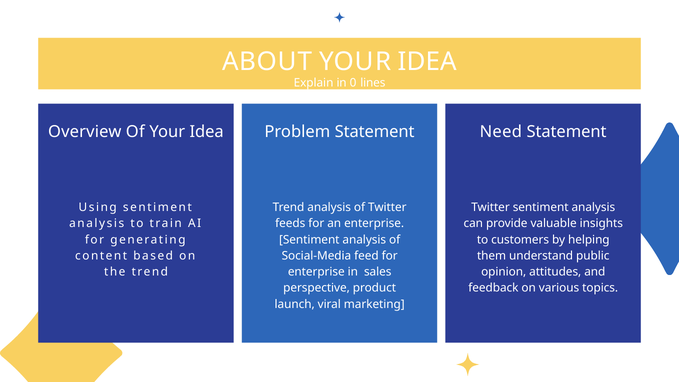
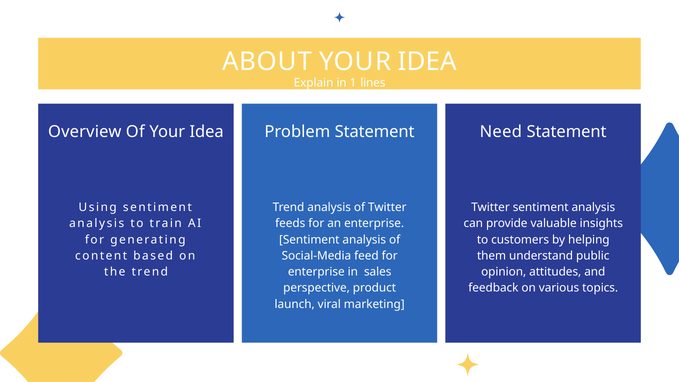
0: 0 -> 1
